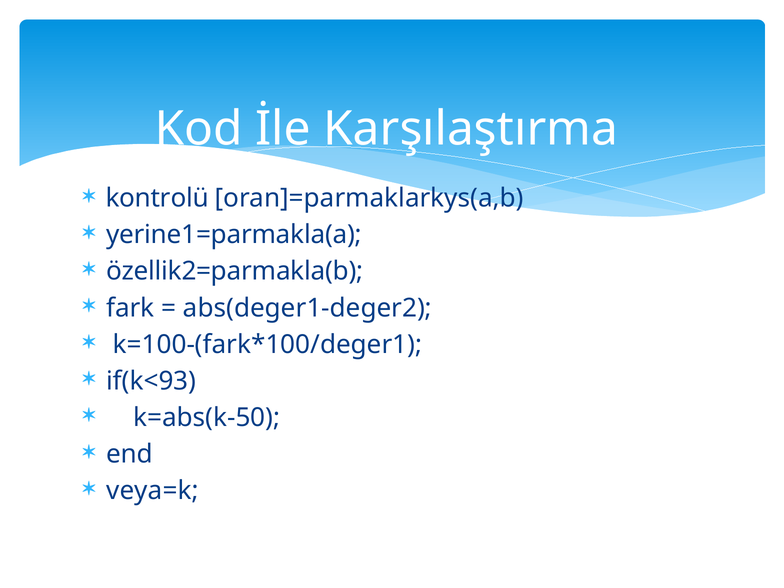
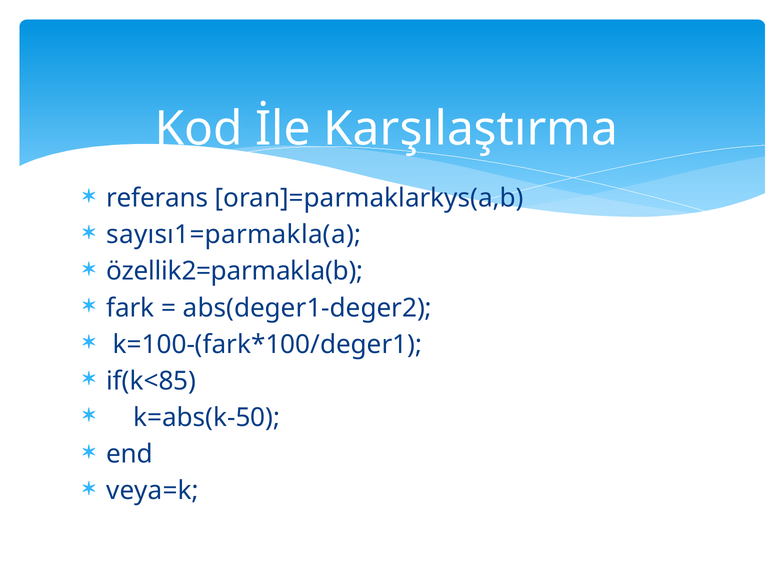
kontrolü: kontrolü -> referans
yerine1=parmakla(a: yerine1=parmakla(a -> sayısı1=parmakla(a
if(k<93: if(k<93 -> if(k<85
